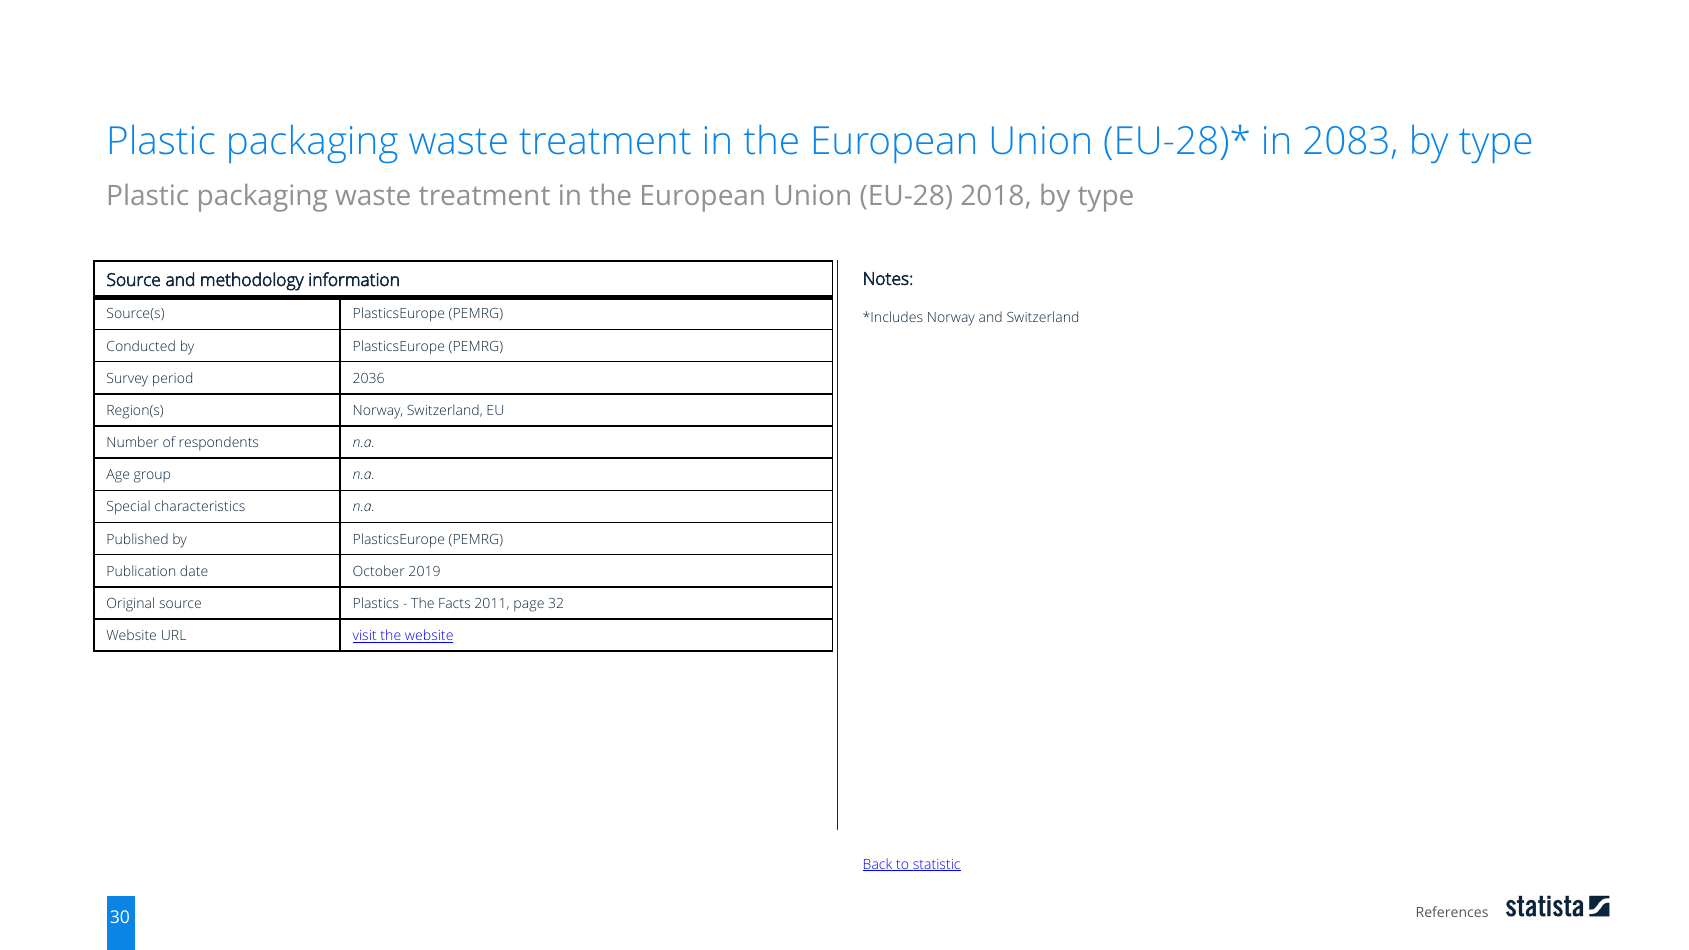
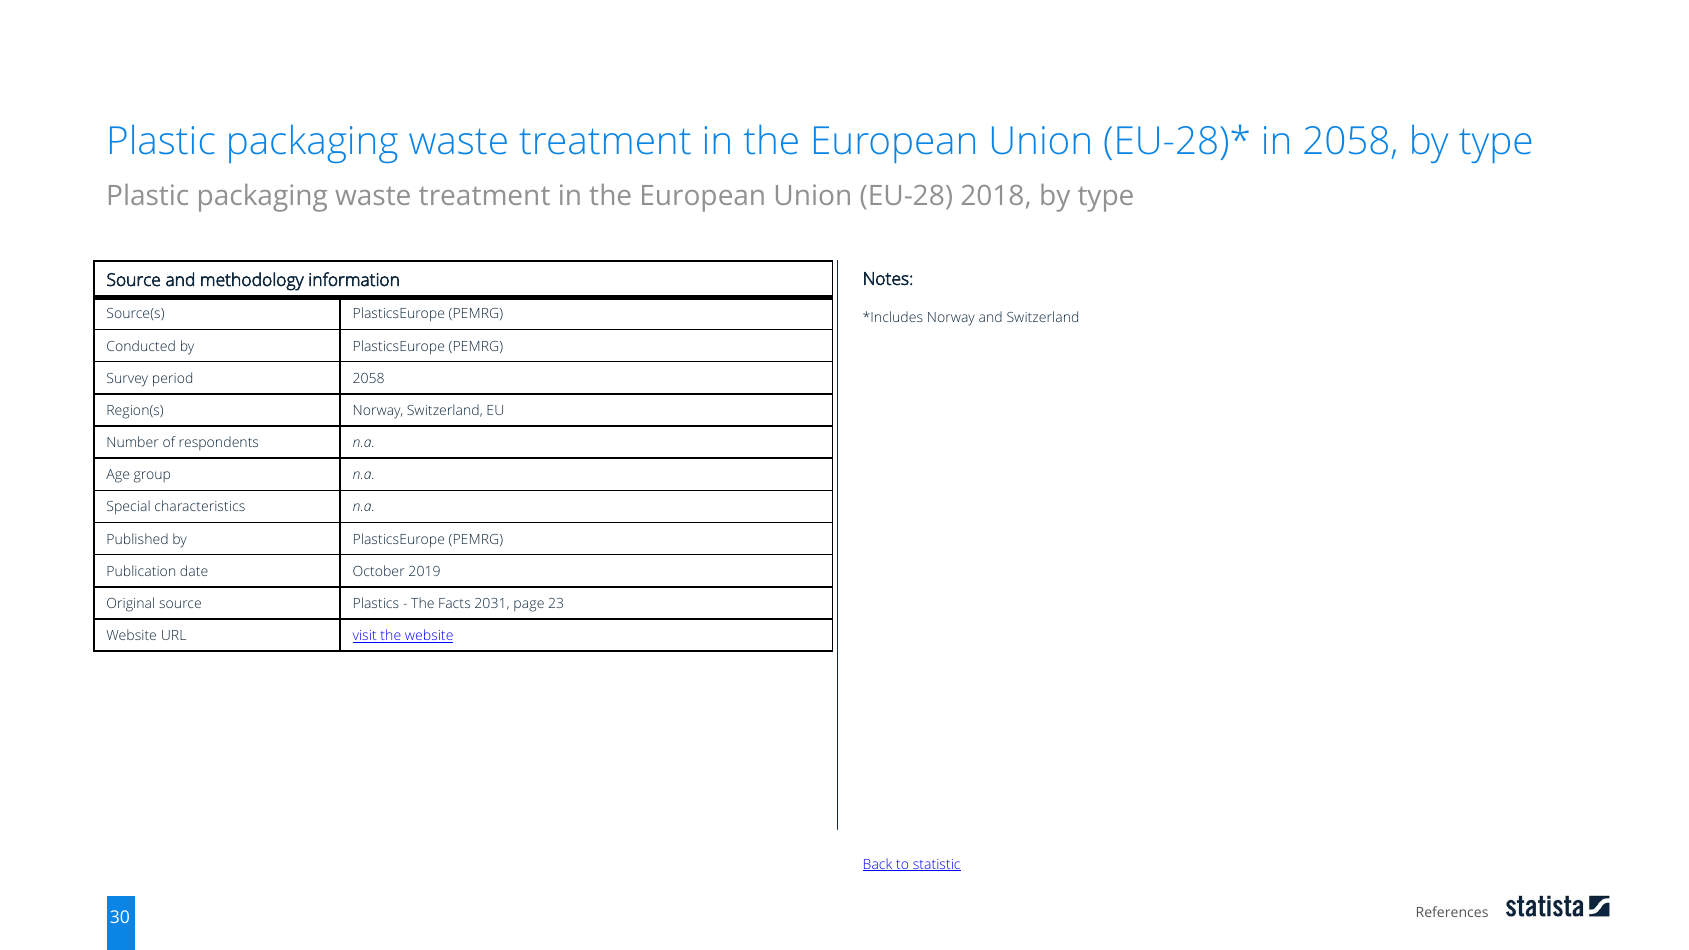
in 2083: 2083 -> 2058
period 2036: 2036 -> 2058
2011: 2011 -> 2031
32: 32 -> 23
